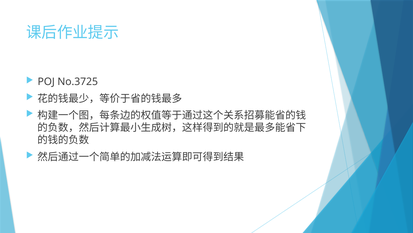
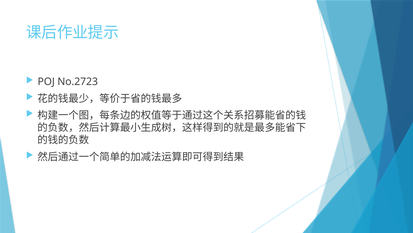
No.3725: No.3725 -> No.2723
